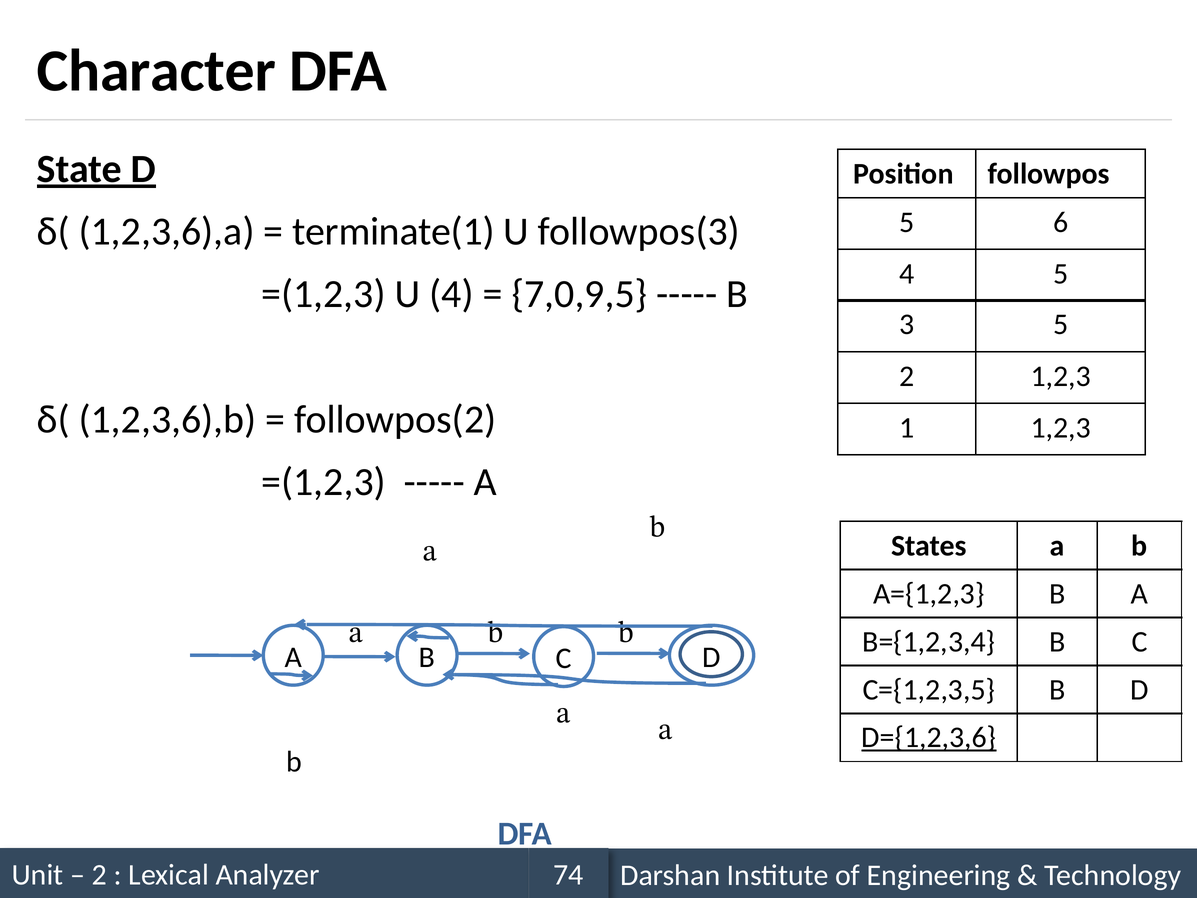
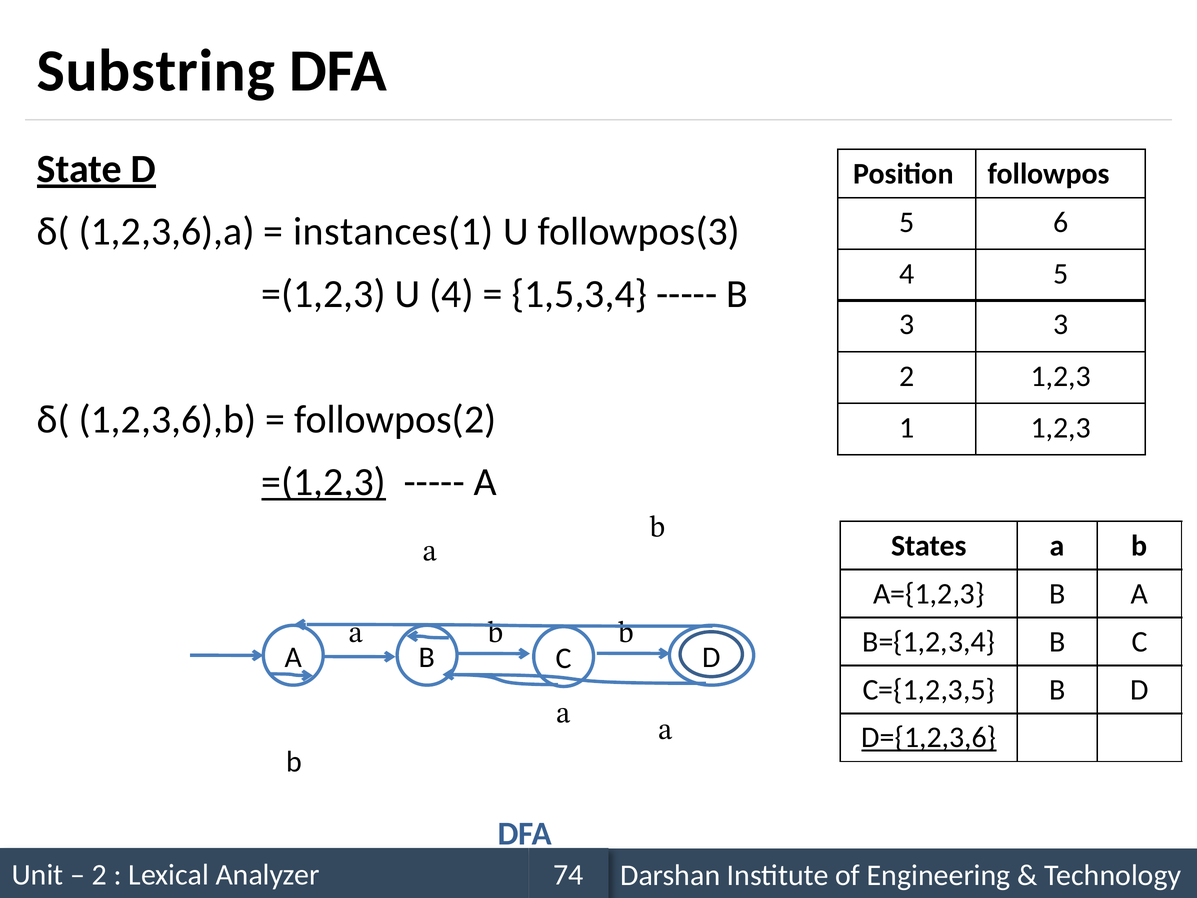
Character: Character -> Substring
terminate(1: terminate(1 -> instances(1
7,0,9,5: 7,0,9,5 -> 1,5,3,4
3 5: 5 -> 3
=(1,2,3 at (324, 482) underline: none -> present
